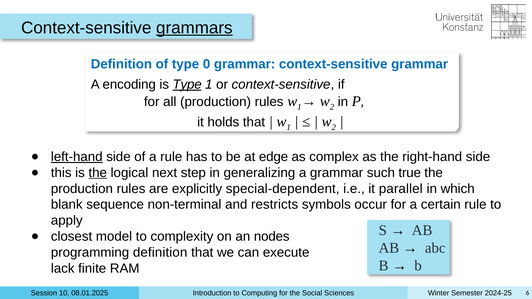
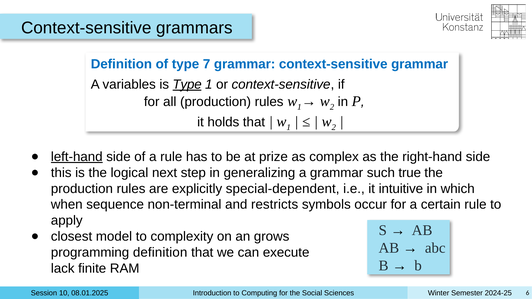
grammars underline: present -> none
0: 0 -> 7
encoding: encoding -> variables
edge: edge -> prize
the at (98, 173) underline: present -> none
parallel: parallel -> intuitive
blank: blank -> when
nodes: nodes -> grows
